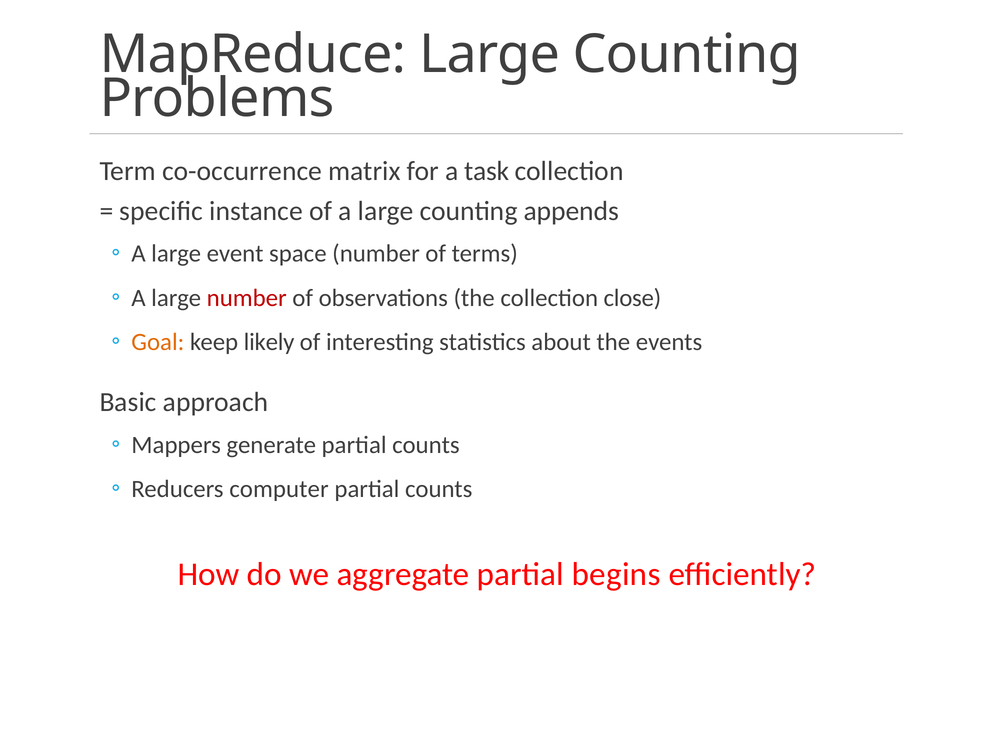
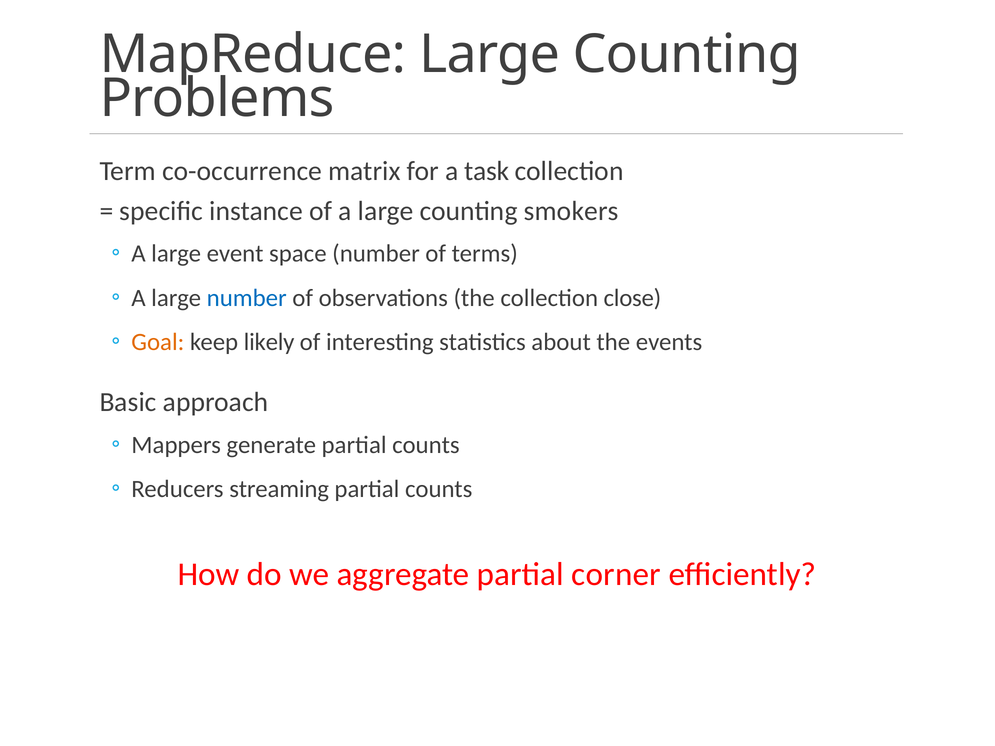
appends: appends -> smokers
number at (247, 298) colour: red -> blue
computer: computer -> streaming
begins: begins -> corner
